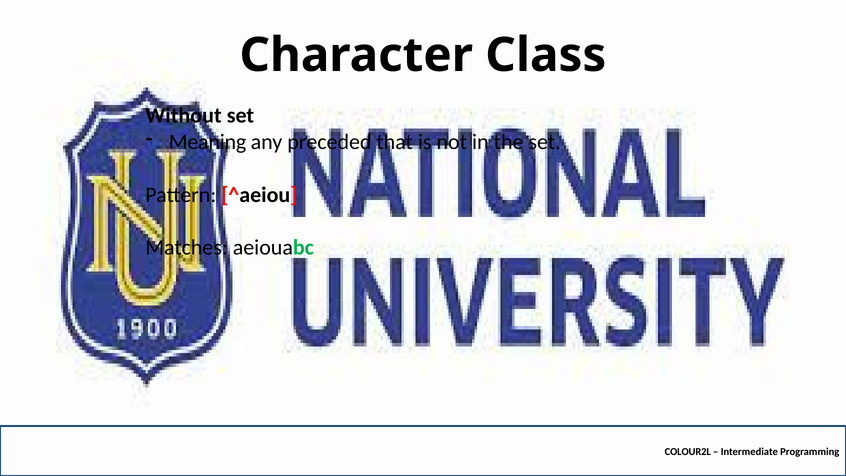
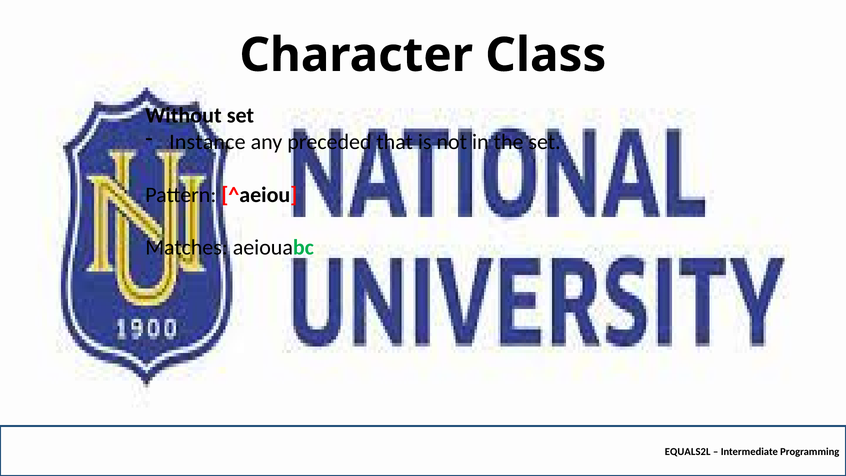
Meaning: Meaning -> Instance
COLOUR2L: COLOUR2L -> EQUALS2L
